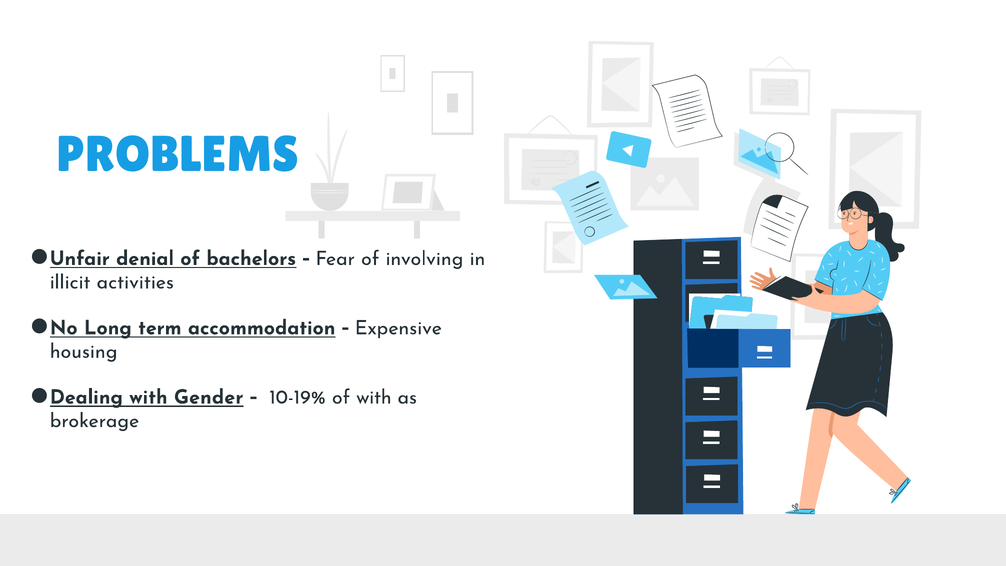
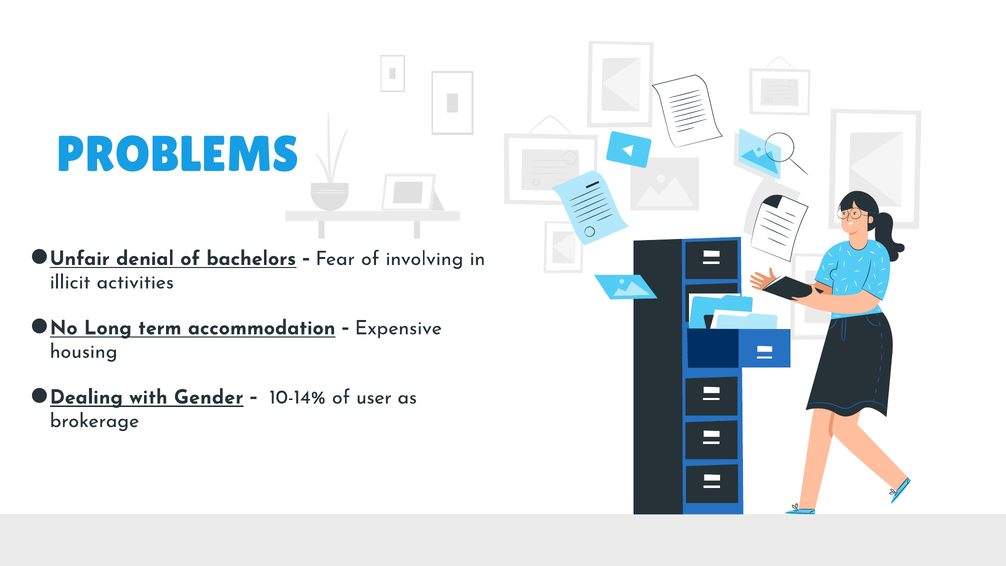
10-19%: 10-19% -> 10-14%
of with: with -> user
